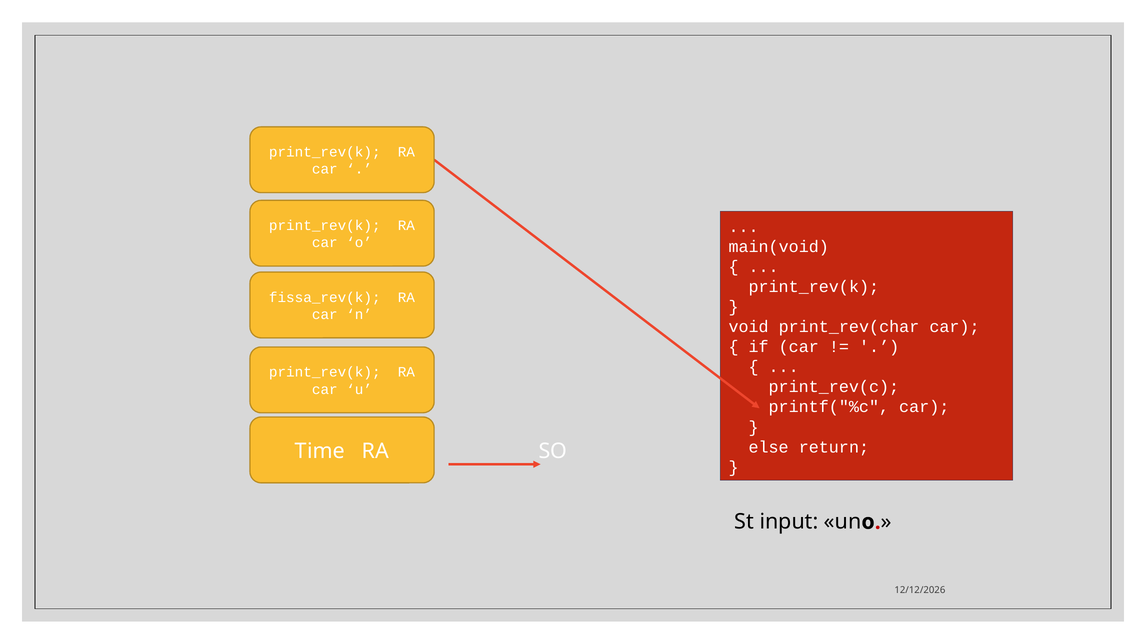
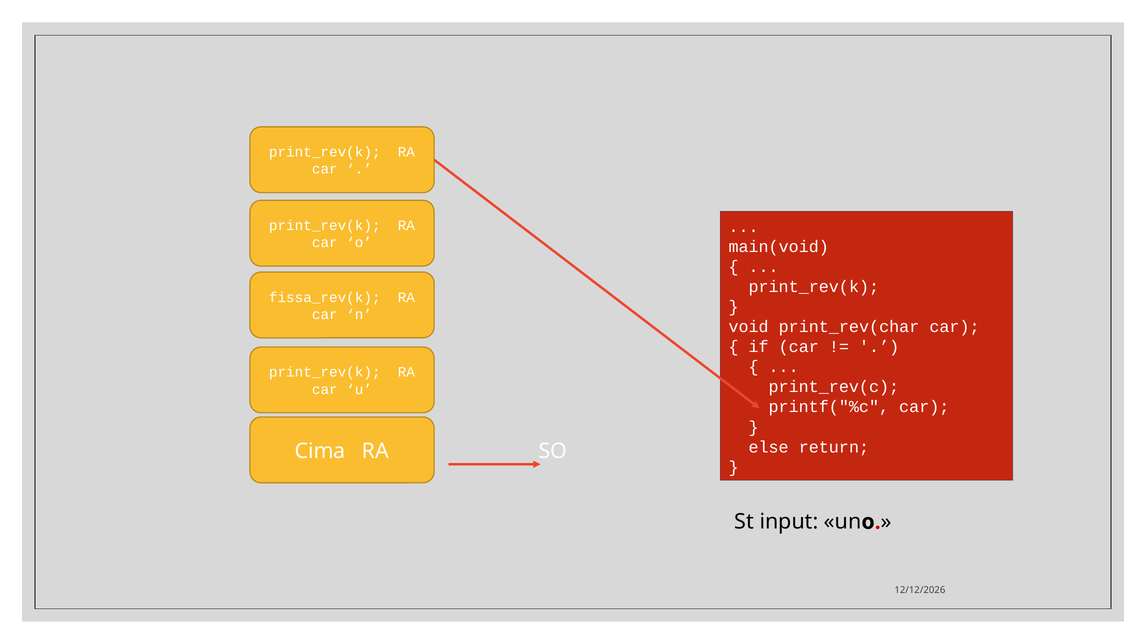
Time: Time -> Cima
